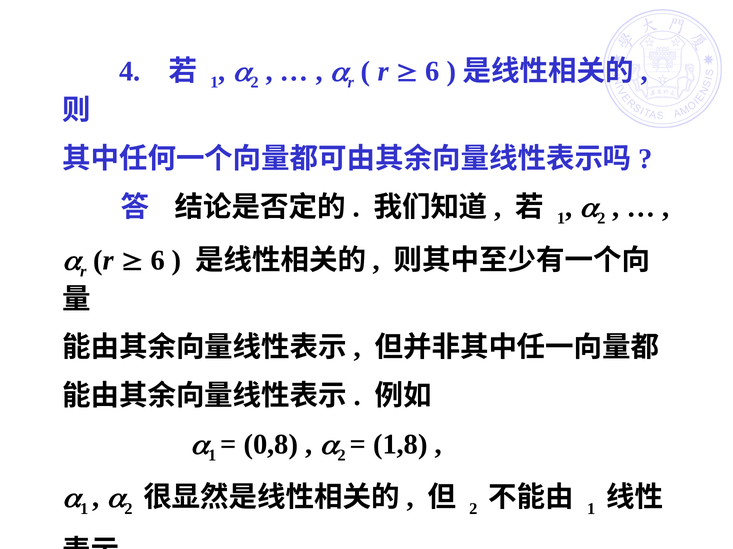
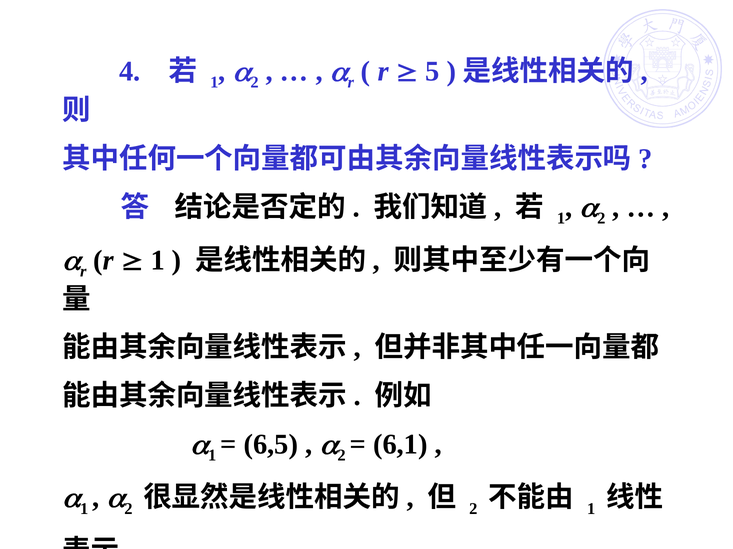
6 at (432, 72): 6 -> 5
6 at (158, 261): 6 -> 1
0,8: 0,8 -> 6,5
1,8: 1,8 -> 6,1
